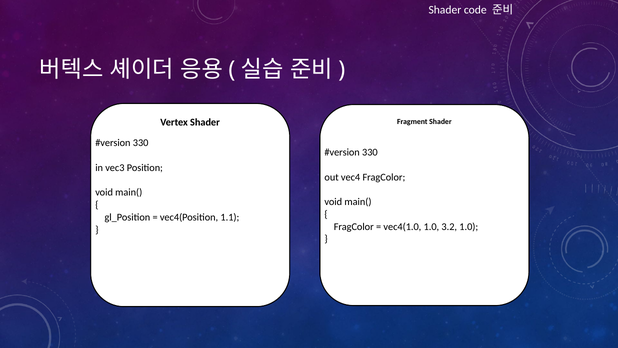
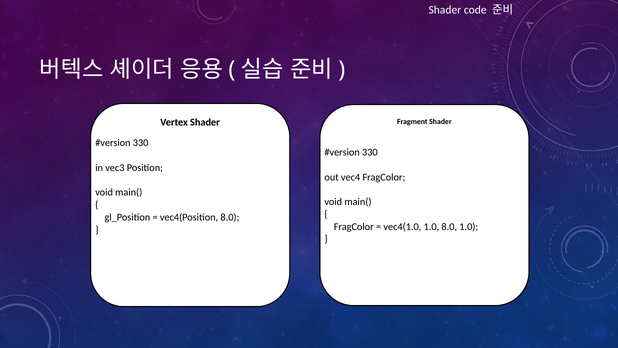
vec4(Position 1.1: 1.1 -> 8.0
1.0 3.2: 3.2 -> 8.0
